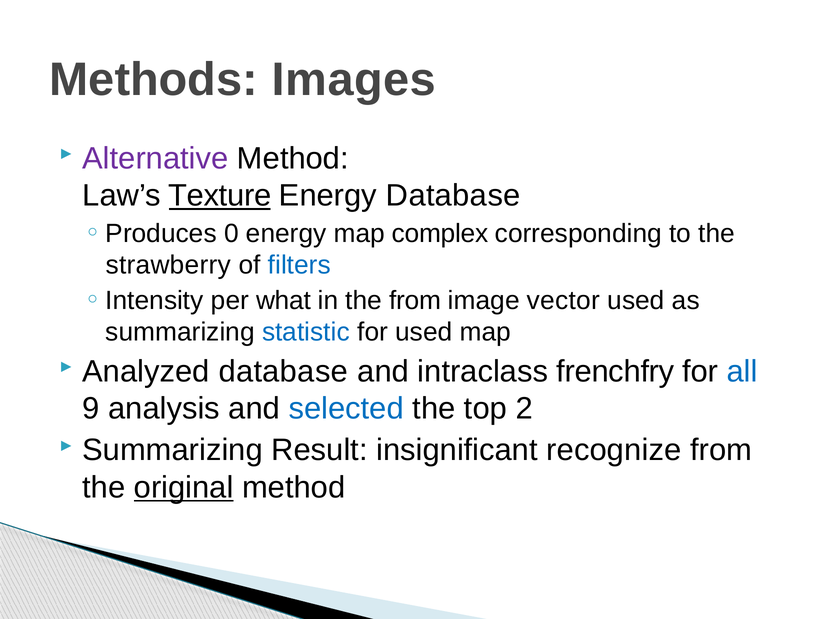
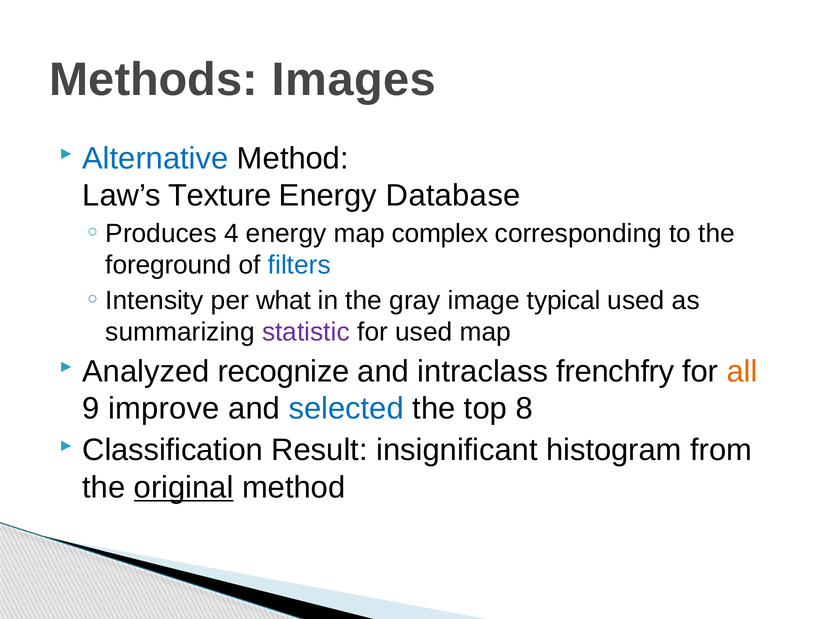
Alternative colour: purple -> blue
Texture underline: present -> none
0: 0 -> 4
strawberry: strawberry -> foreground
the from: from -> gray
vector: vector -> typical
statistic colour: blue -> purple
Analyzed database: database -> recognize
all colour: blue -> orange
analysis: analysis -> improve
2: 2 -> 8
Summarizing at (173, 450): Summarizing -> Classification
recognize: recognize -> histogram
